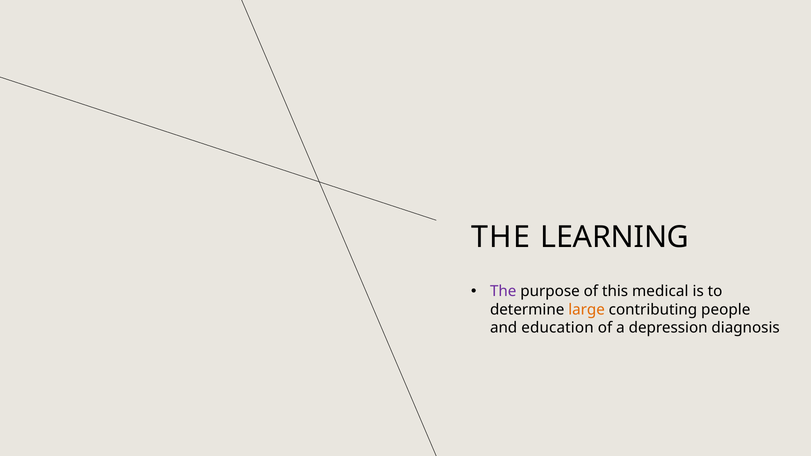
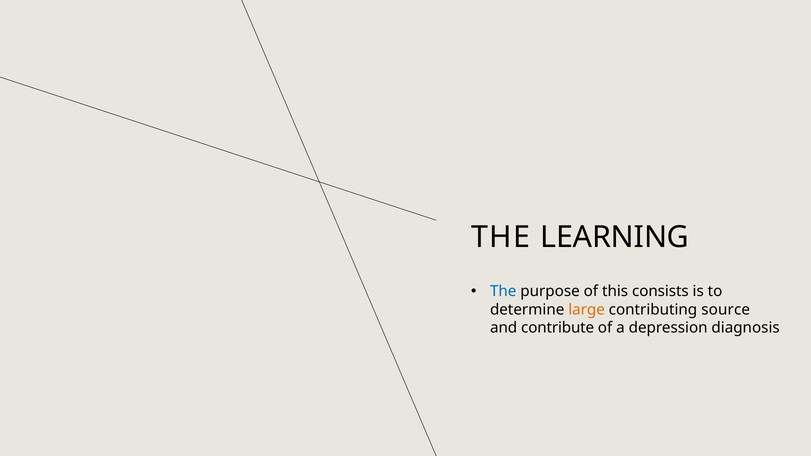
The at (503, 292) colour: purple -> blue
medical: medical -> consists
people: people -> source
education: education -> contribute
